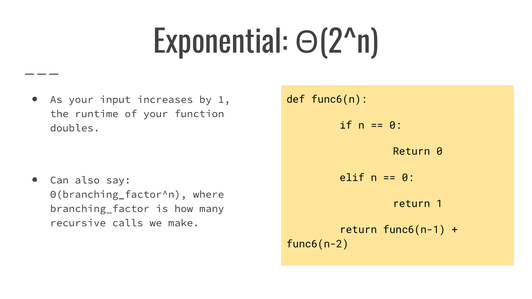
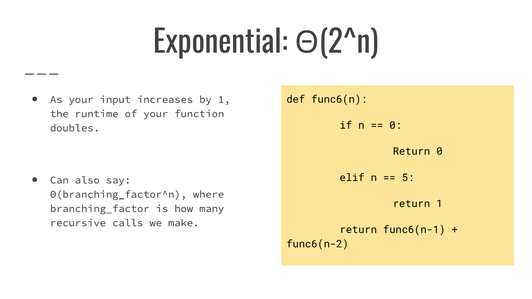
0 at (408, 178): 0 -> 5
